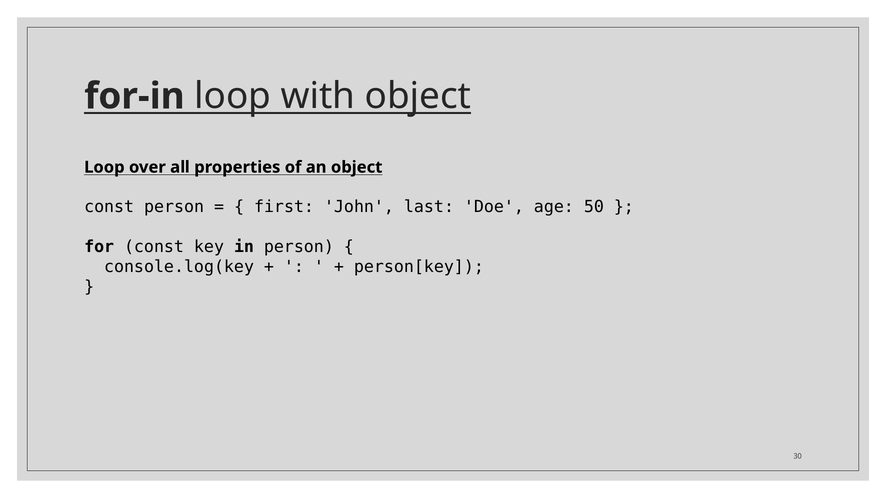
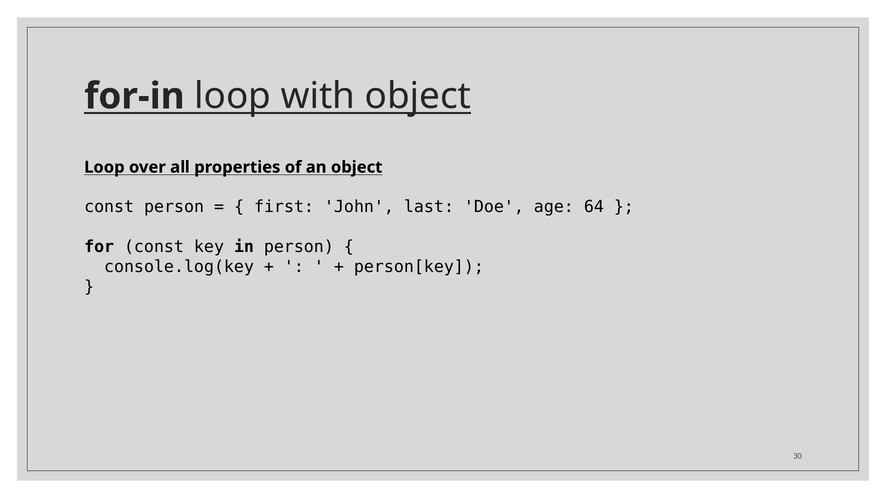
50: 50 -> 64
